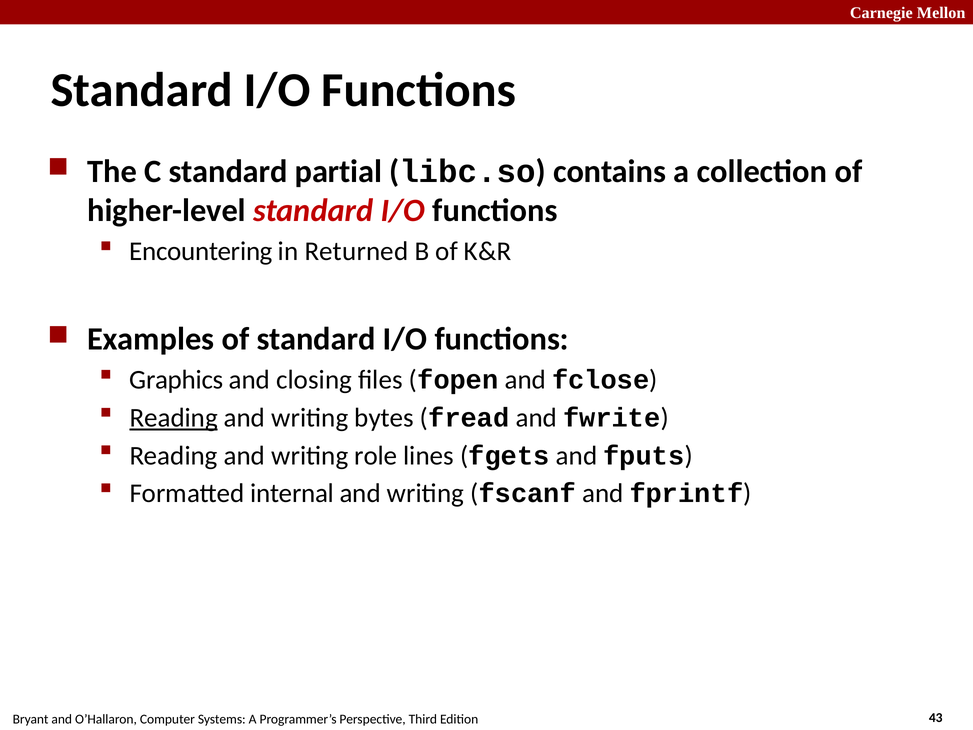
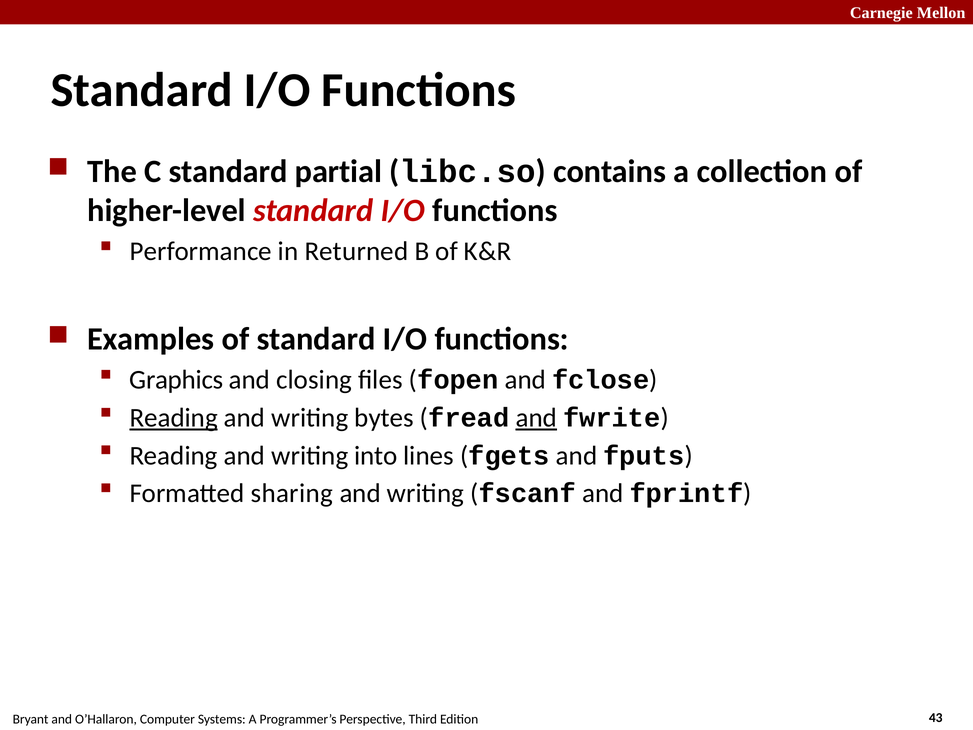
Encountering: Encountering -> Performance
and at (536, 418) underline: none -> present
role: role -> into
internal: internal -> sharing
